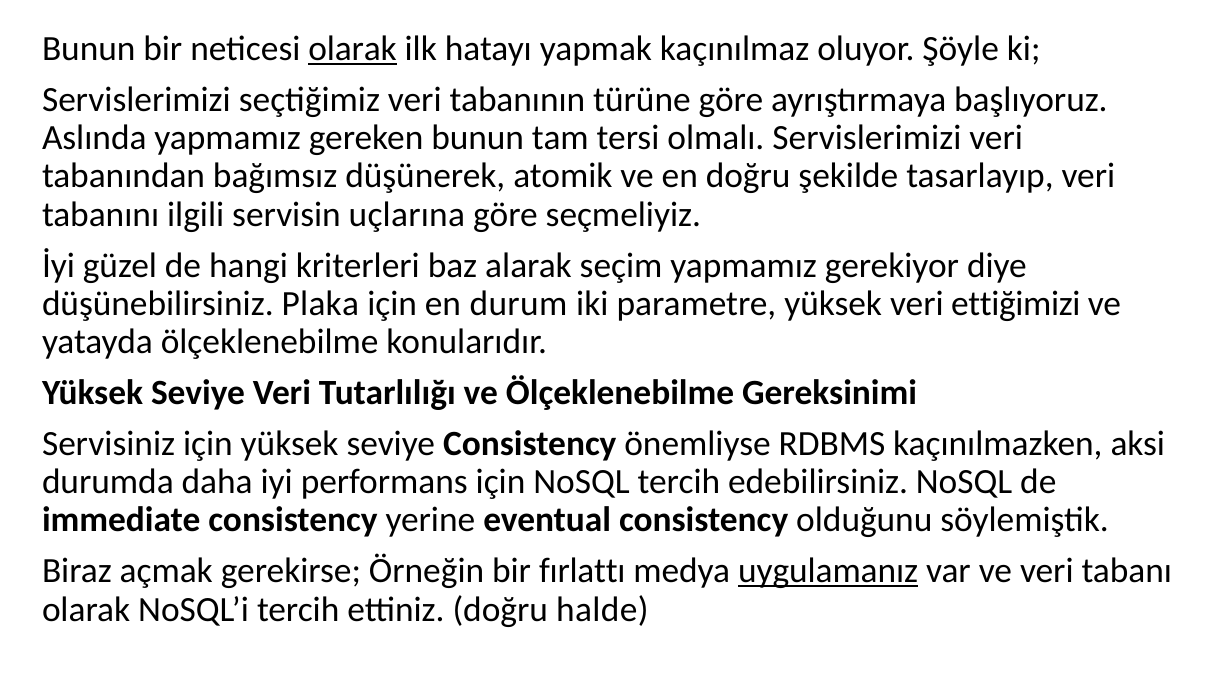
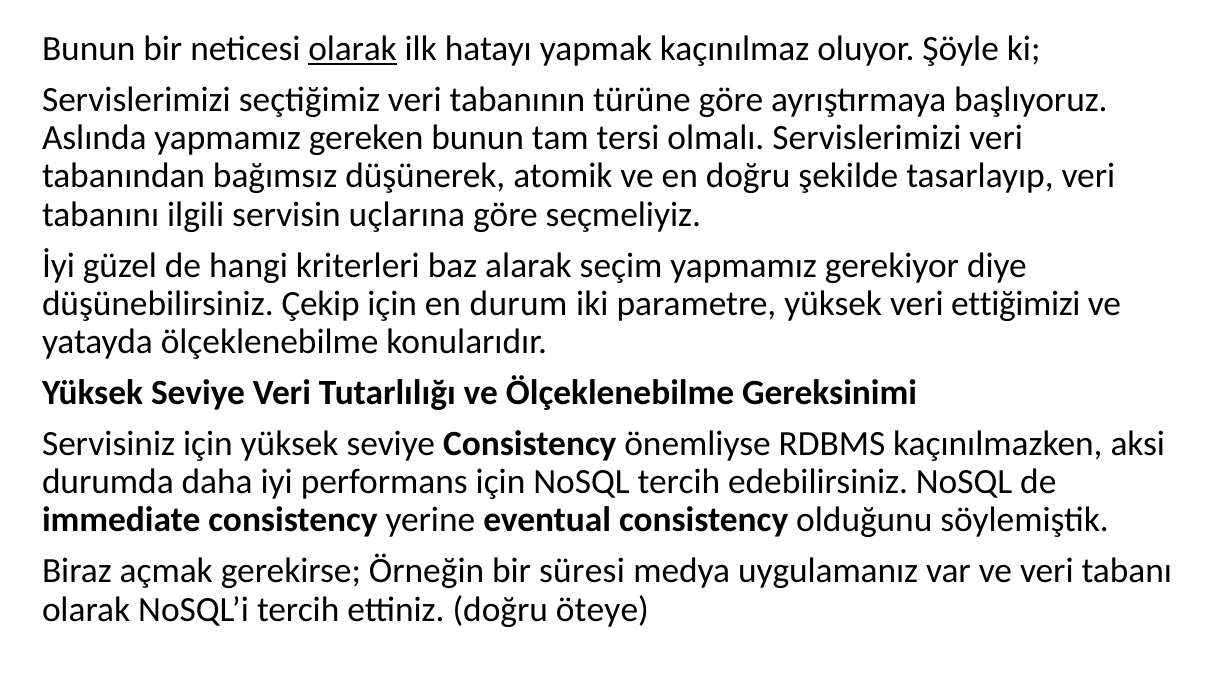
Plaka: Plaka -> Çekip
fırlattı: fırlattı -> süresi
uygulamanız underline: present -> none
halde: halde -> öteye
